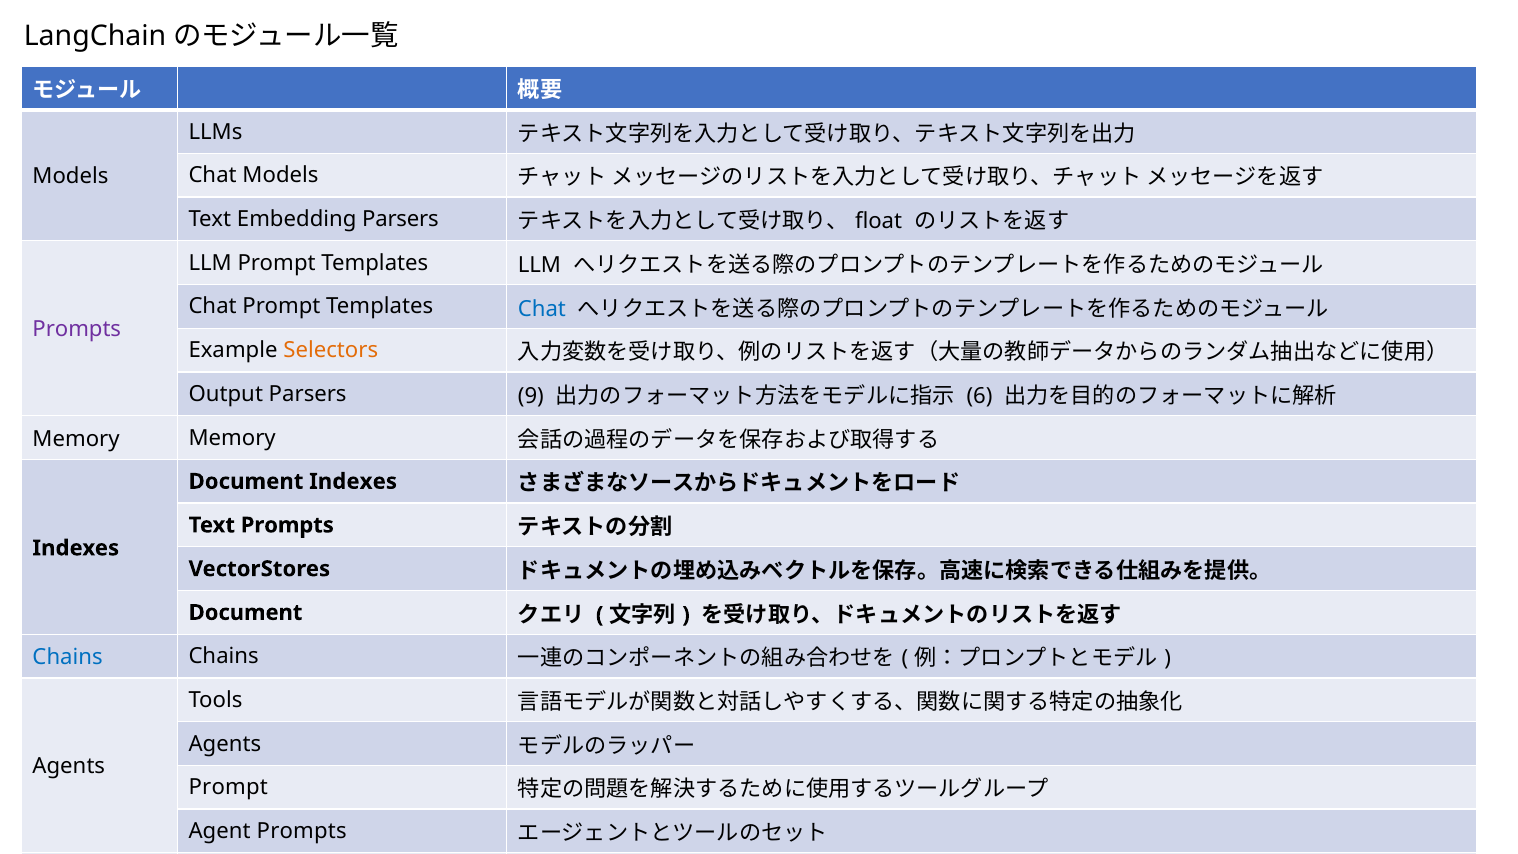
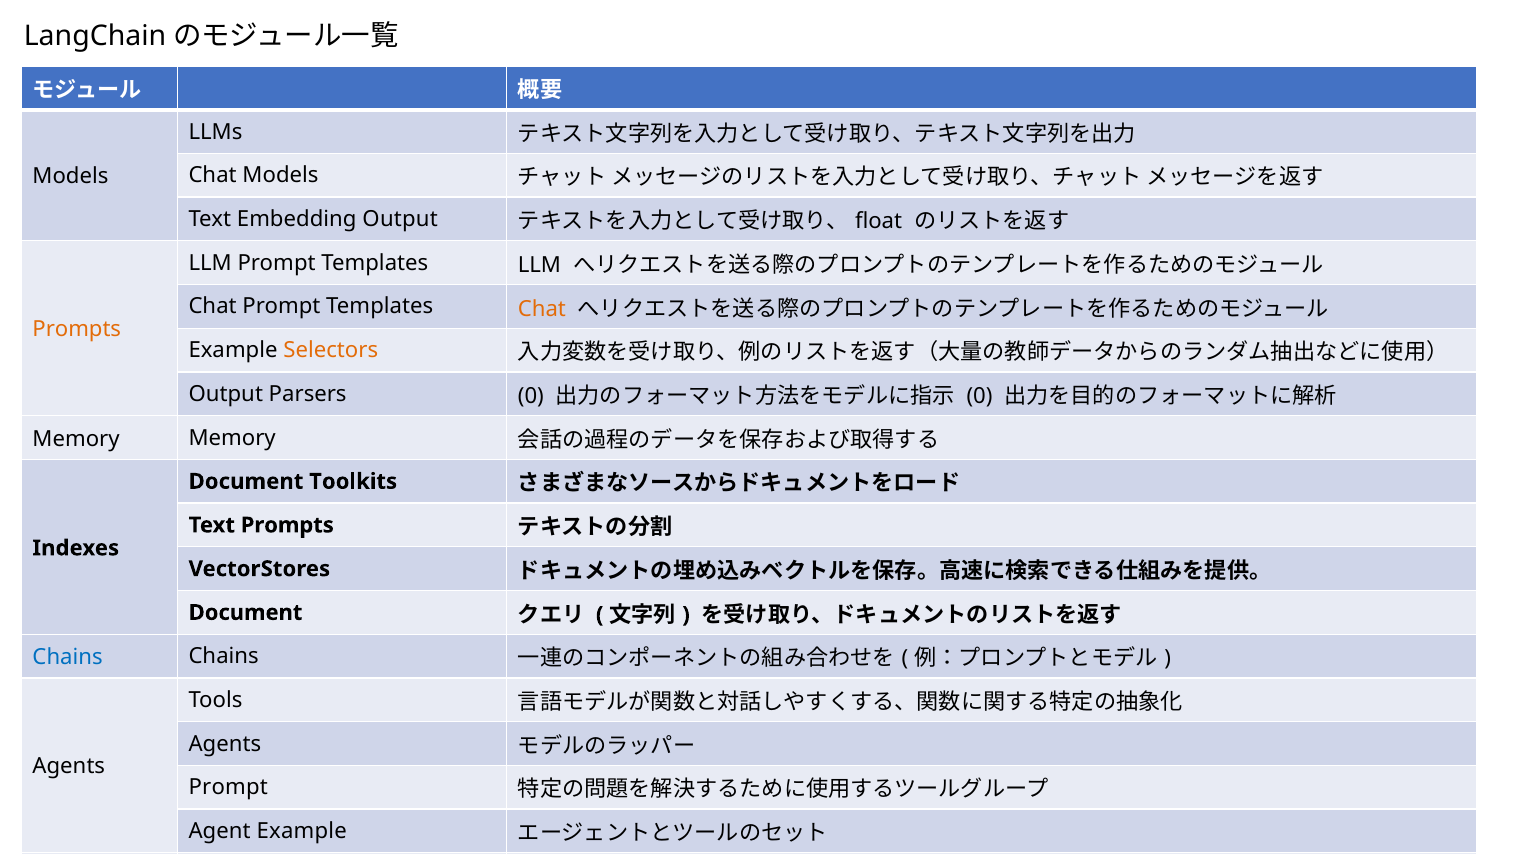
Embedding Parsers: Parsers -> Output
Chat at (542, 309) colour: blue -> orange
Prompts at (77, 329) colour: purple -> orange
Parsers 9: 9 -> 0
6 at (980, 396): 6 -> 0
Document Indexes: Indexes -> Toolkits
Agent Prompts: Prompts -> Example
